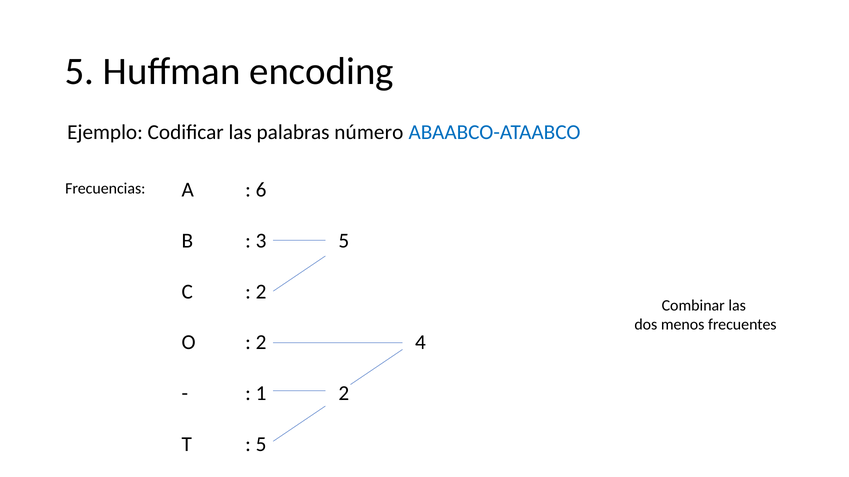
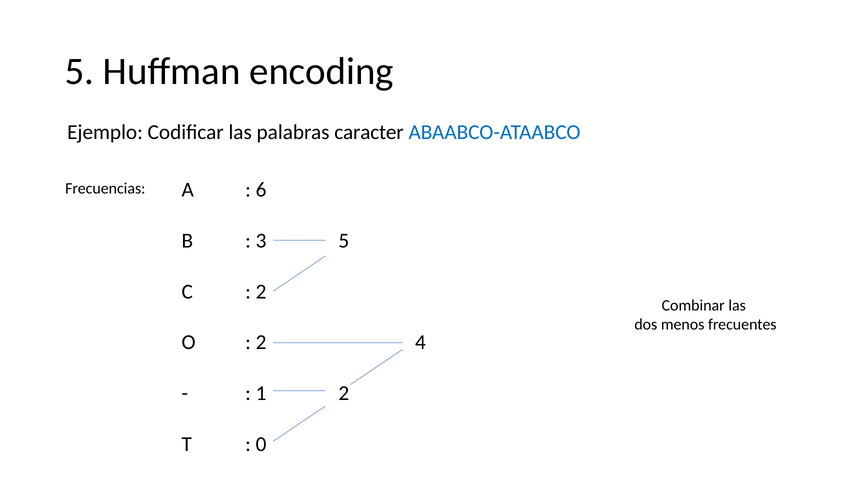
número: número -> caracter
5 at (261, 445): 5 -> 0
